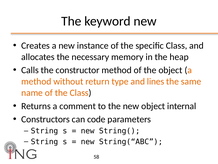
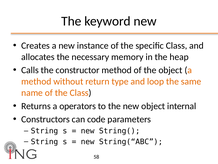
lines: lines -> loop
comment: comment -> operators
